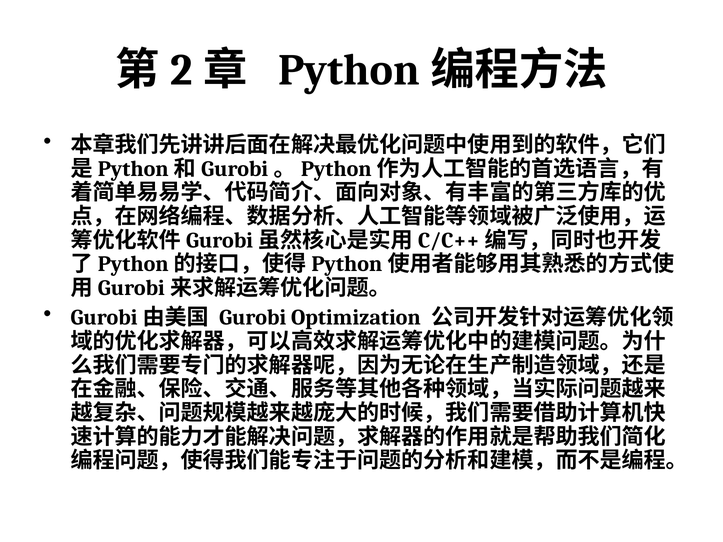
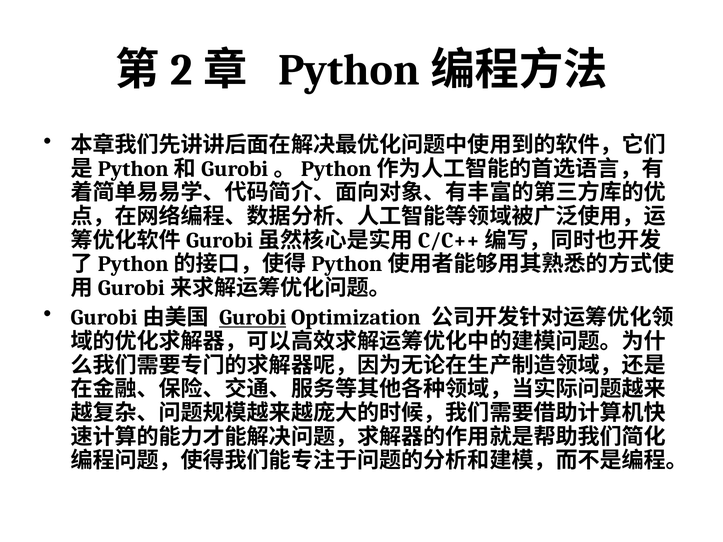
Gurobi underline: none -> present
